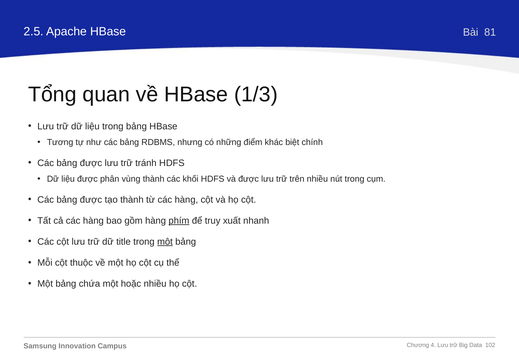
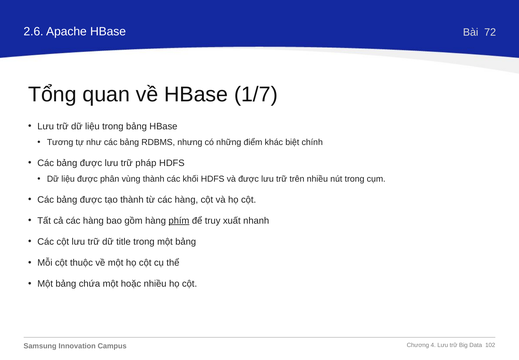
2.5: 2.5 -> 2.6
81: 81 -> 72
1/3: 1/3 -> 1/7
tránh: tránh -> pháp
một at (165, 241) underline: present -> none
